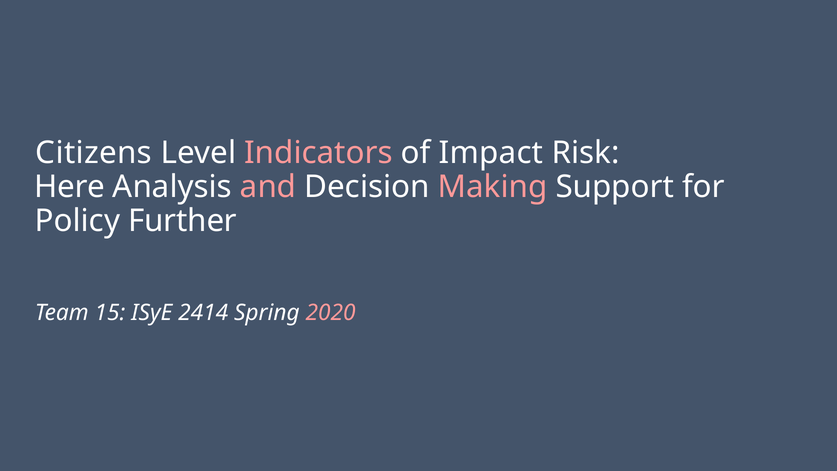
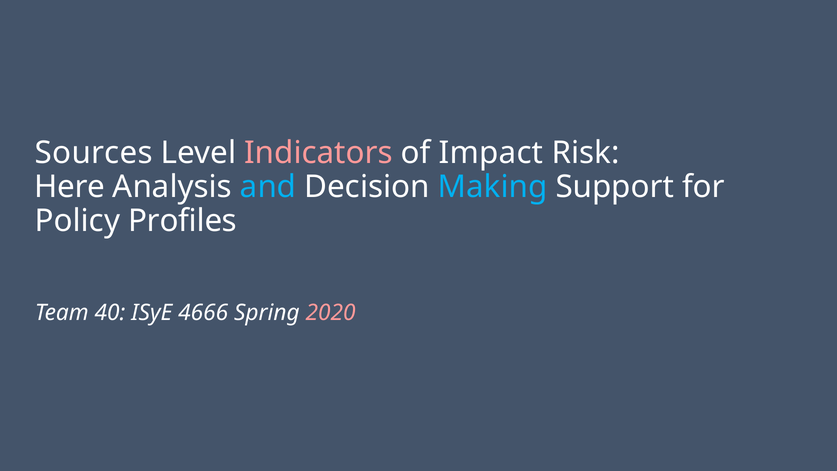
Citizens: Citizens -> Sources
and colour: pink -> light blue
Making colour: pink -> light blue
Further: Further -> Profiles
15: 15 -> 40
2414: 2414 -> 4666
